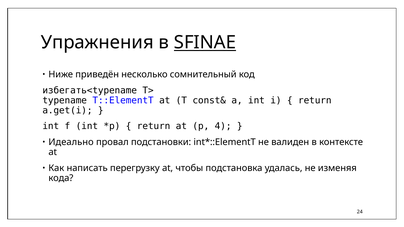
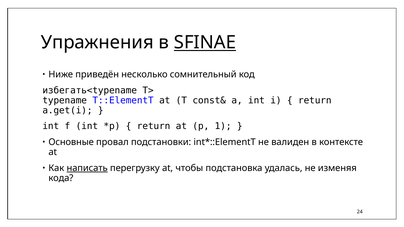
4: 4 -> 1
Идеально: Идеально -> Основные
написать underline: none -> present
